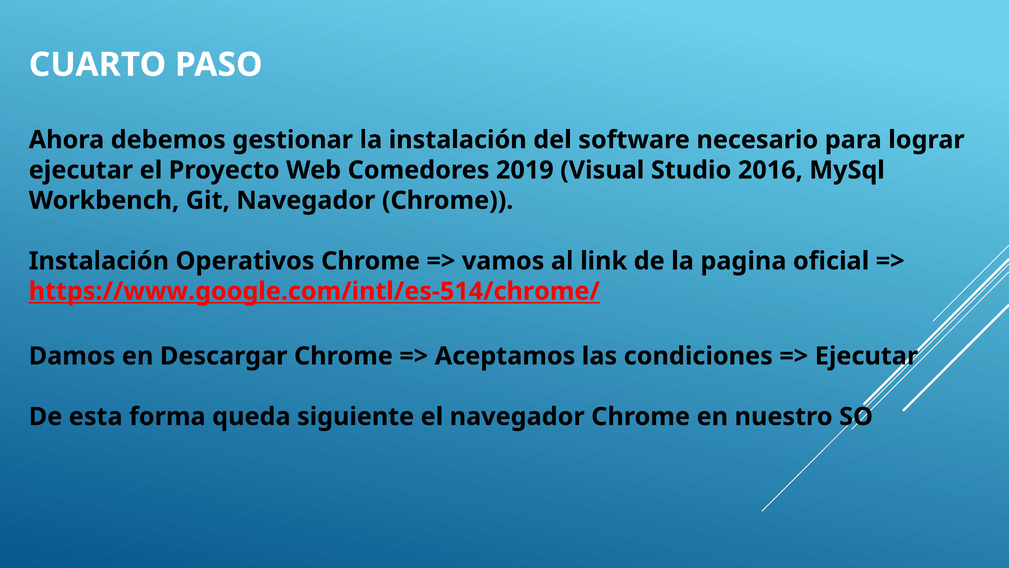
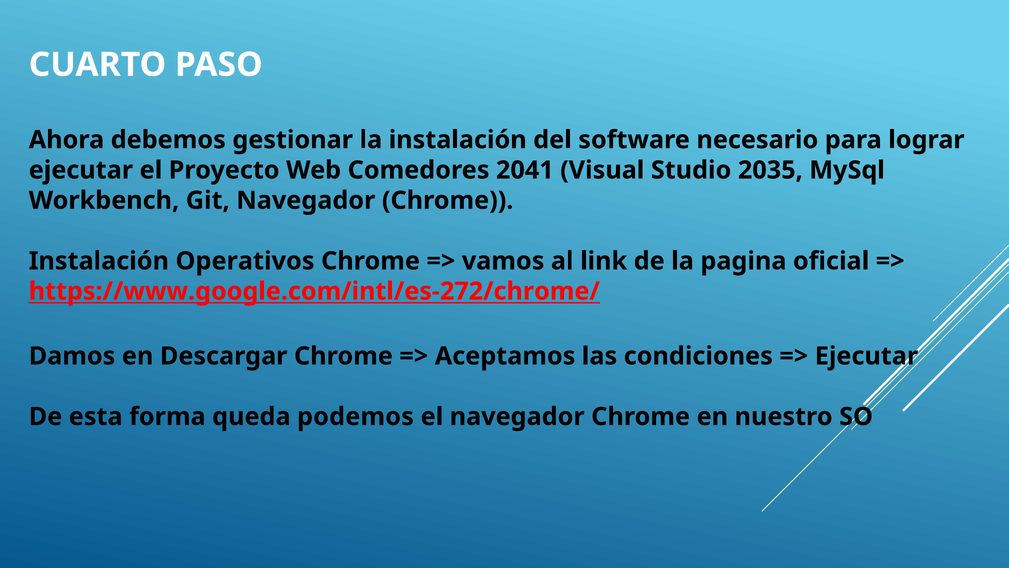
2019: 2019 -> 2041
2016: 2016 -> 2035
https://www.google.com/intl/es-514/chrome/: https://www.google.com/intl/es-514/chrome/ -> https://www.google.com/intl/es-272/chrome/
siguiente: siguiente -> podemos
